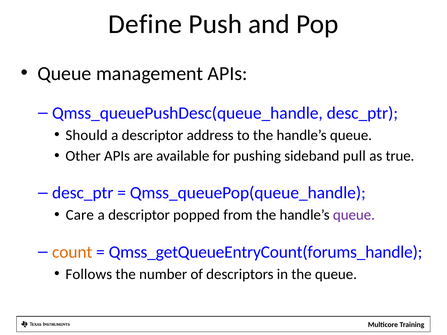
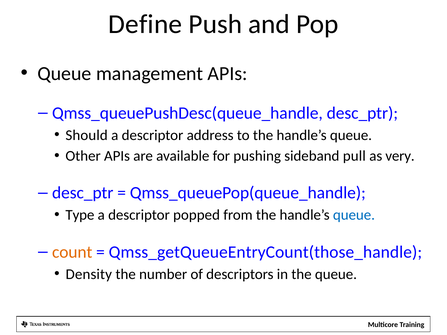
true: true -> very
Care: Care -> Type
queue at (354, 215) colour: purple -> blue
Qmss_getQueueEntryCount(forums_handle: Qmss_getQueueEntryCount(forums_handle -> Qmss_getQueueEntryCount(those_handle
Follows: Follows -> Density
